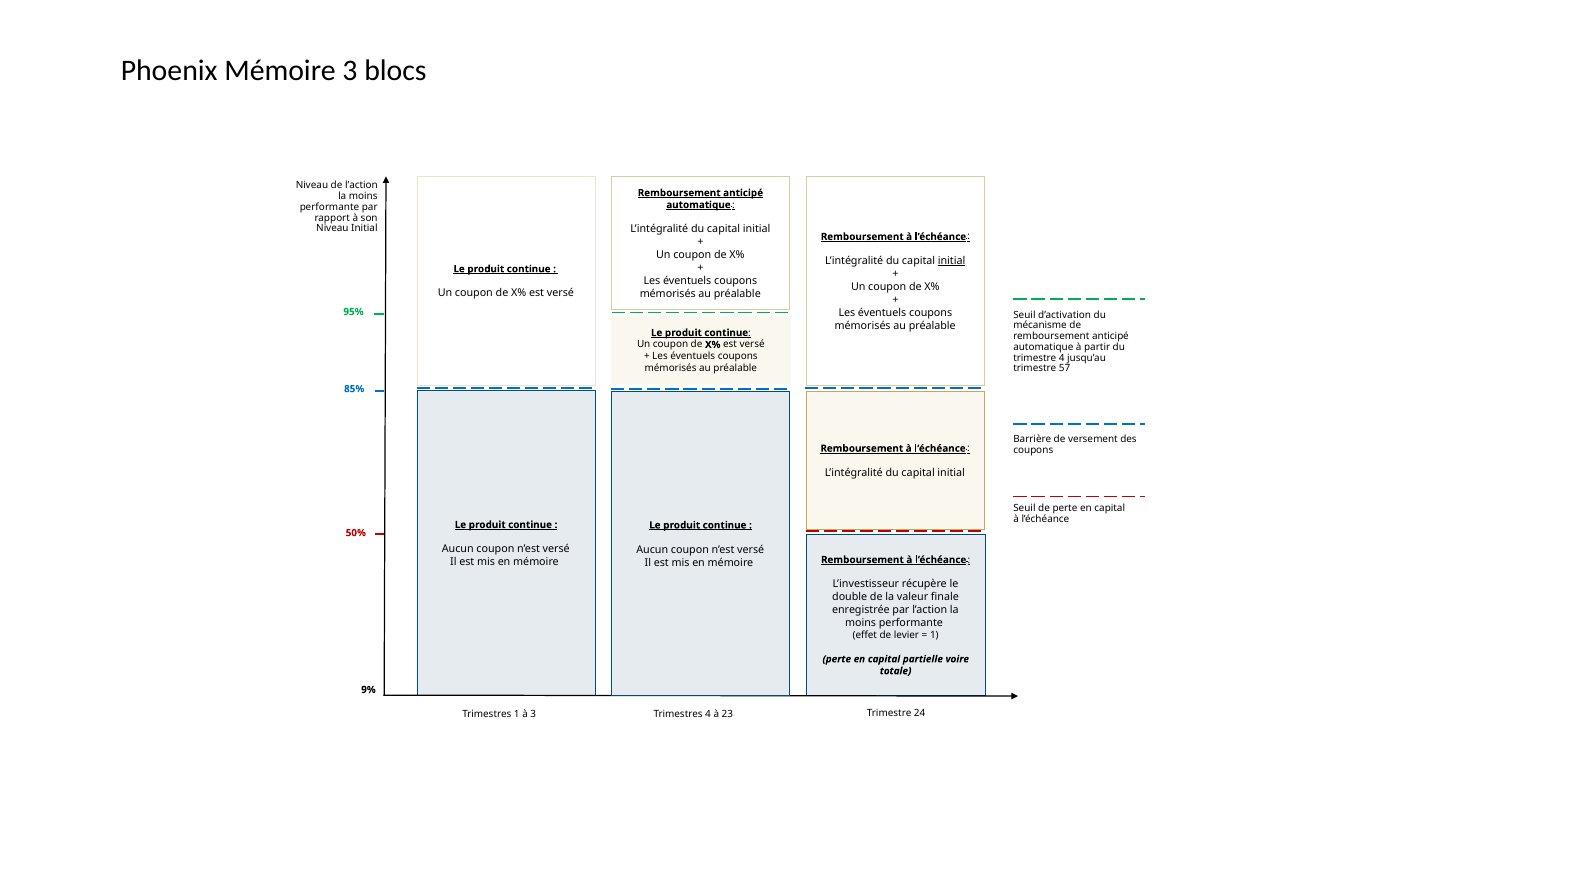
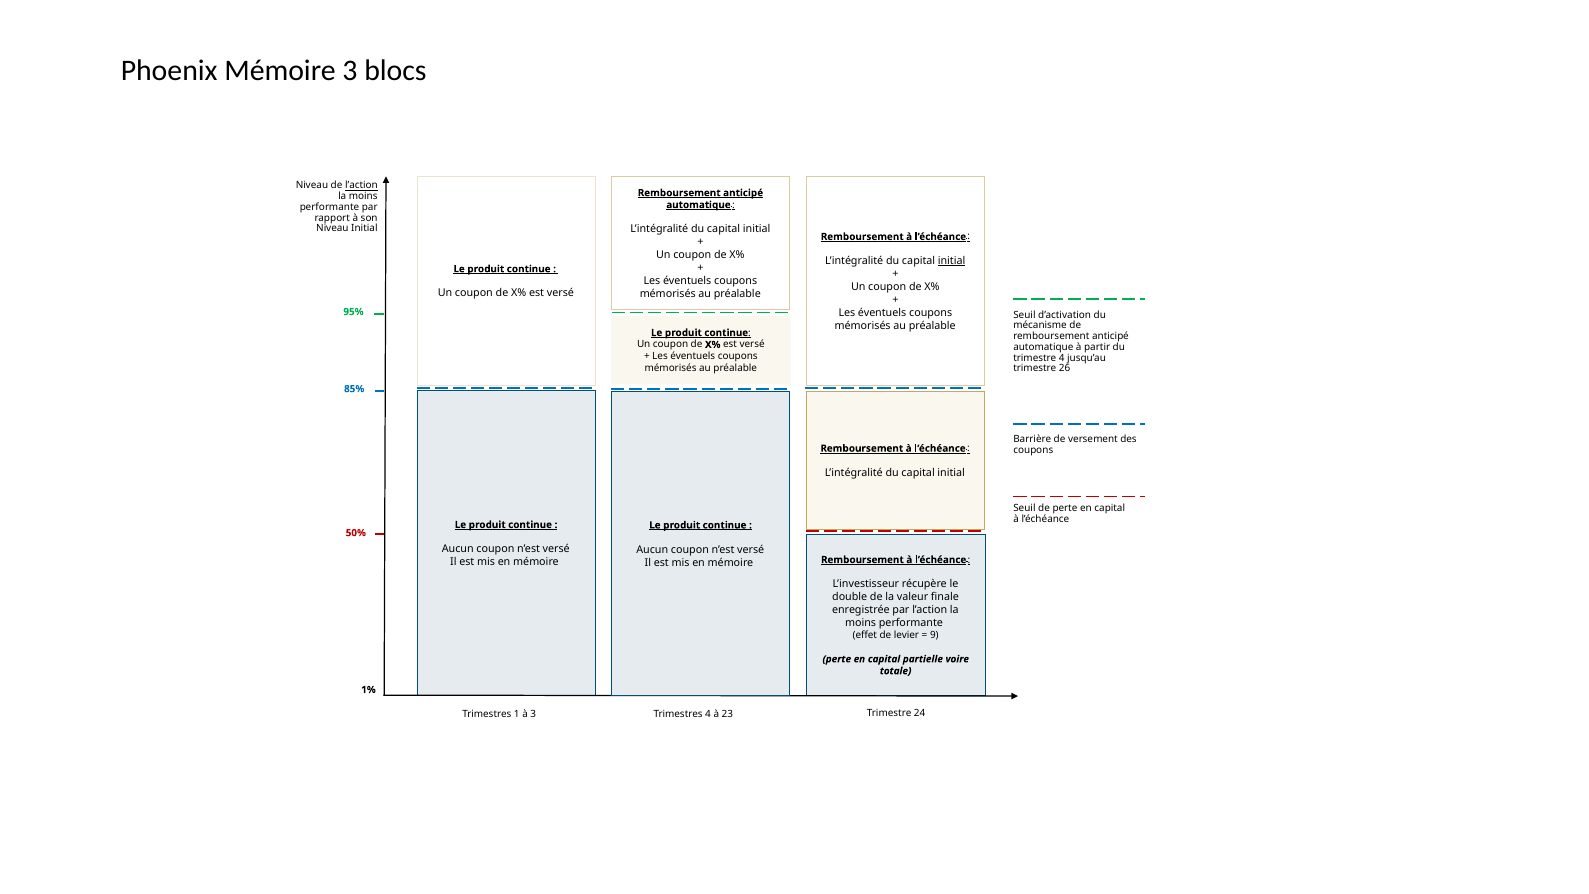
l’action at (361, 186) underline: none -> present
57: 57 -> 26
1 at (934, 635): 1 -> 9
9%: 9% -> 1%
